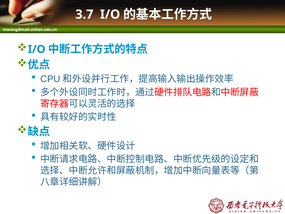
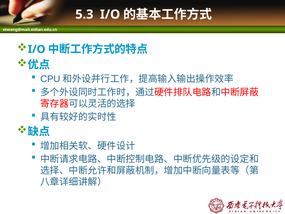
3.7: 3.7 -> 5.3
